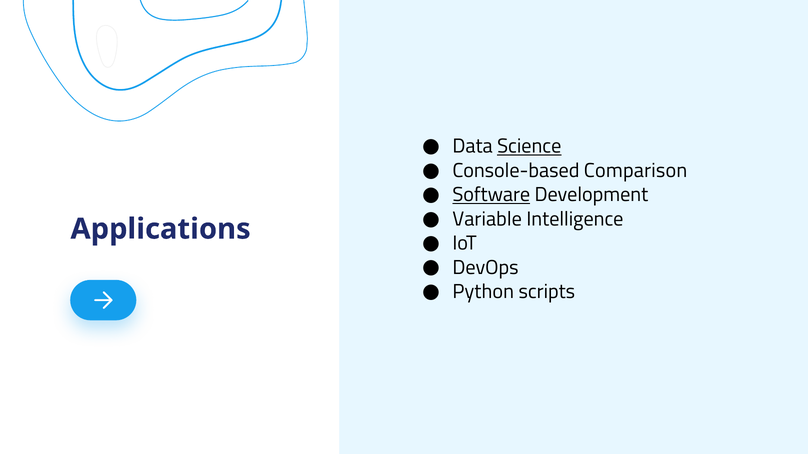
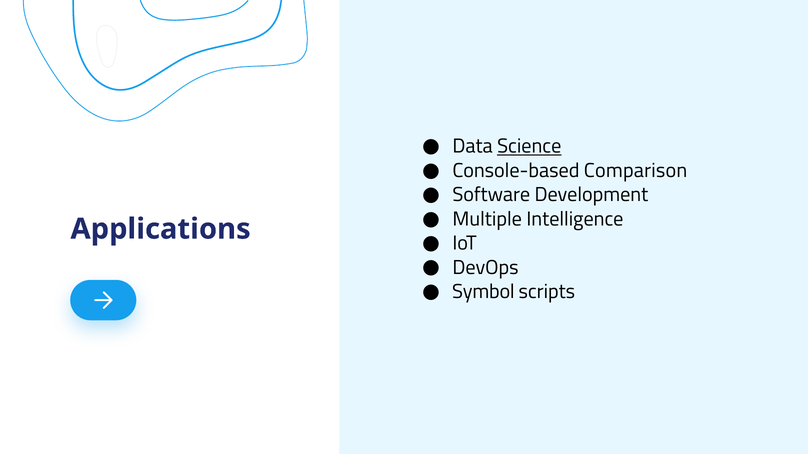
Software underline: present -> none
Variable: Variable -> Multiple
Python: Python -> Symbol
